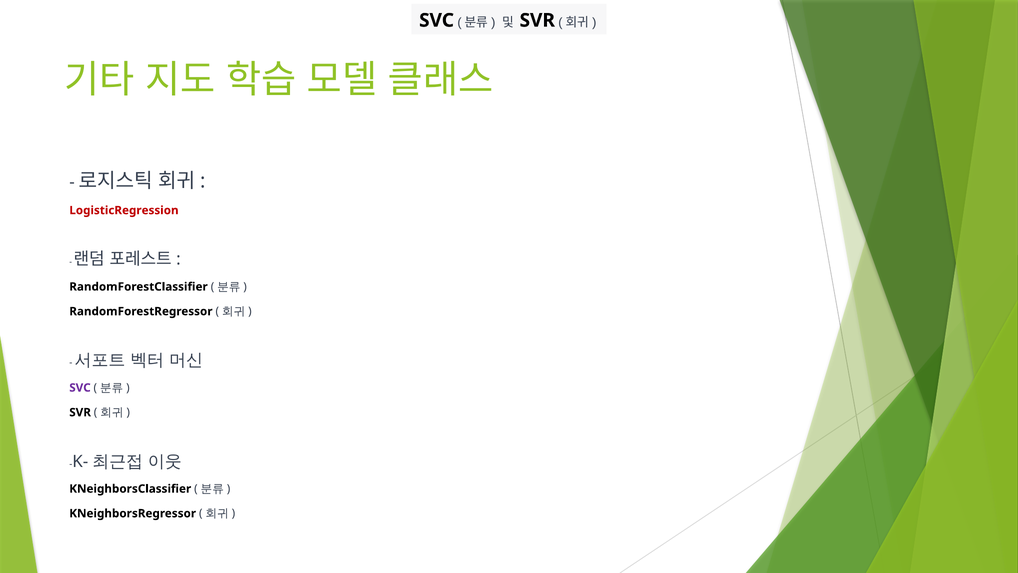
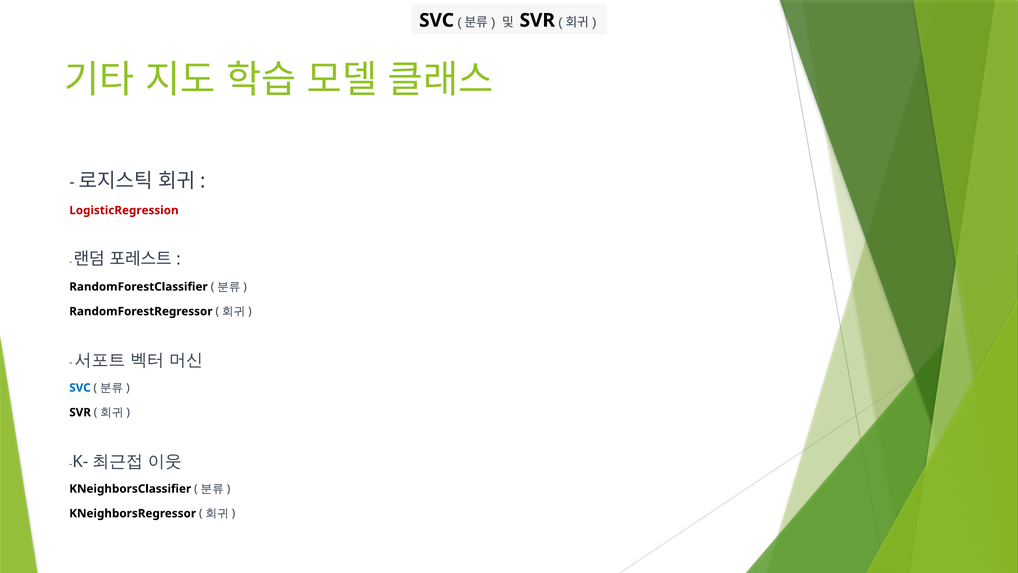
SVC at (80, 388) colour: purple -> blue
